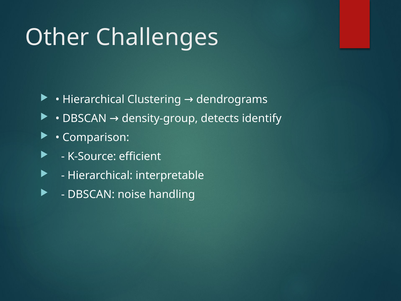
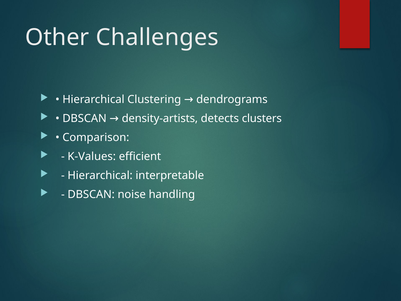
density-group: density-group -> density-artists
identify: identify -> clusters
K-Source: K-Source -> K-Values
